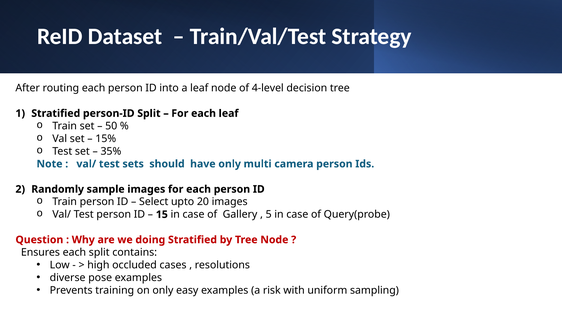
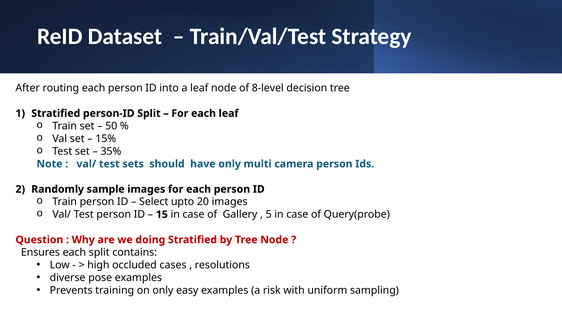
4-level: 4-level -> 8-level
